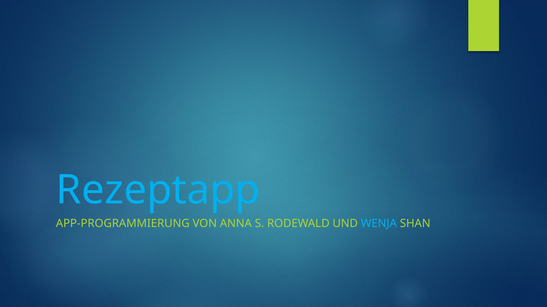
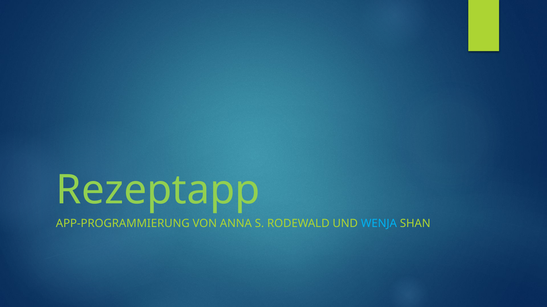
Rezeptapp colour: light blue -> light green
